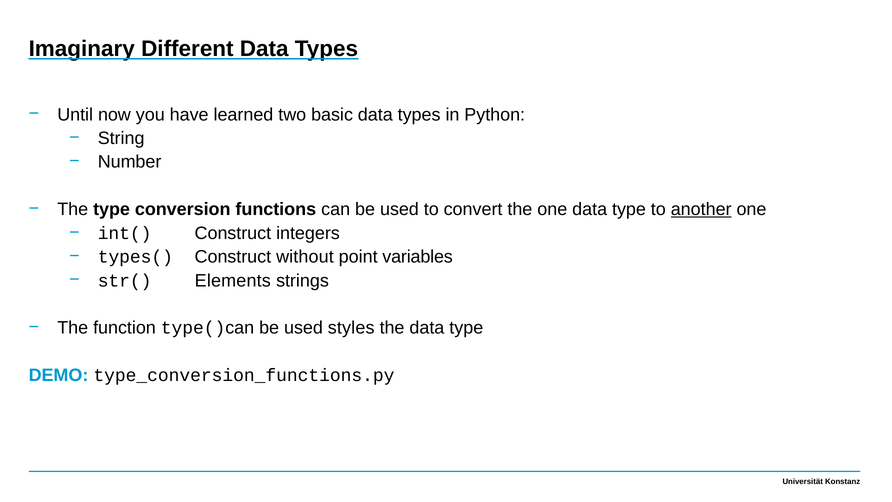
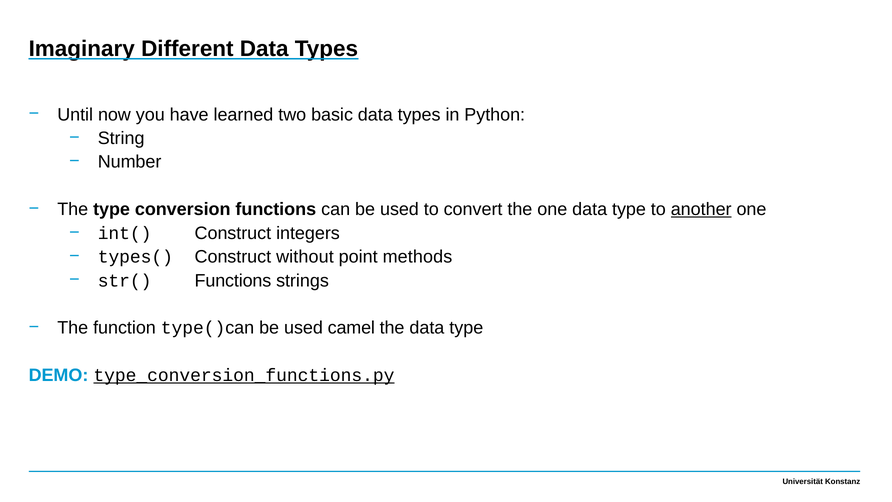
variables: variables -> methods
str( Elements: Elements -> Functions
styles: styles -> camel
type_conversion_functions.py underline: none -> present
